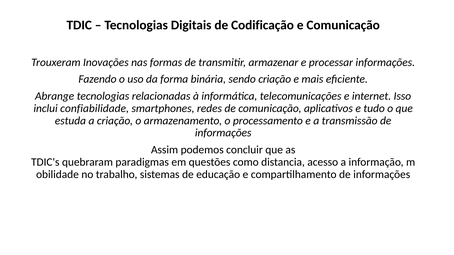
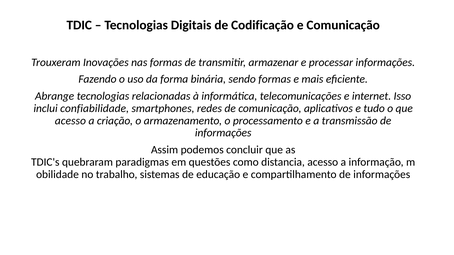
sendo criação: criação -> formas
estuda at (70, 121): estuda -> acesso
